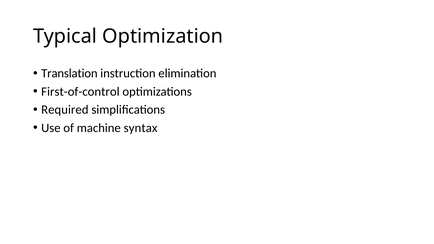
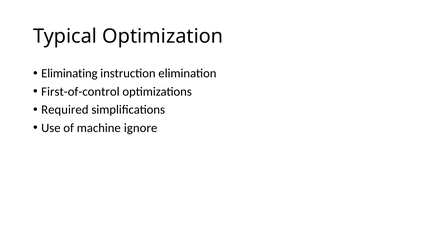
Translation: Translation -> Eliminating
syntax: syntax -> ignore
